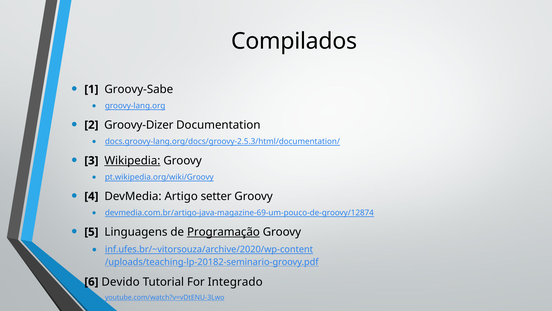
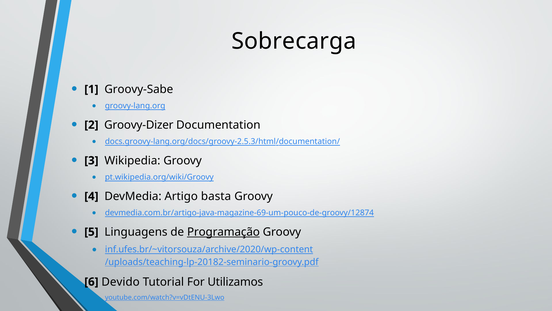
Compilados: Compilados -> Sobrecarga
Wikipedia underline: present -> none
setter: setter -> basta
Integrado: Integrado -> Utilizamos
